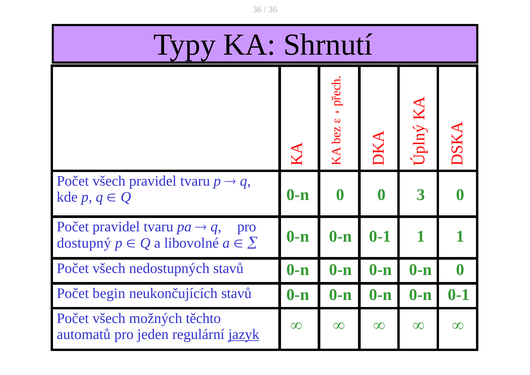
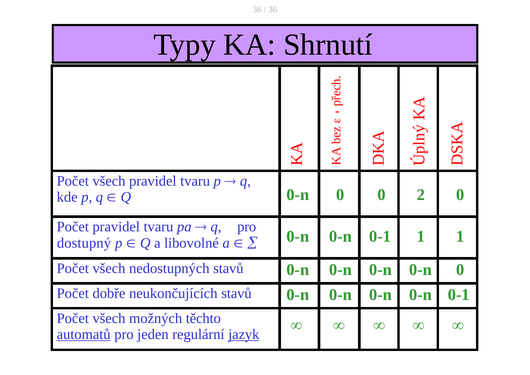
3: 3 -> 2
begin: begin -> dobře
automatů underline: none -> present
